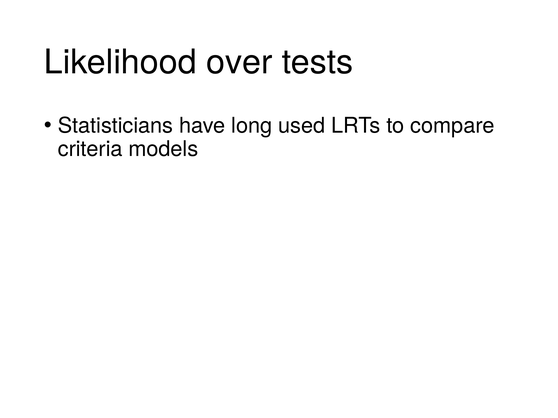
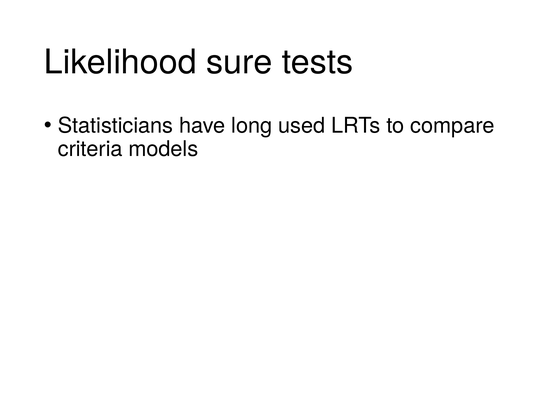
over: over -> sure
